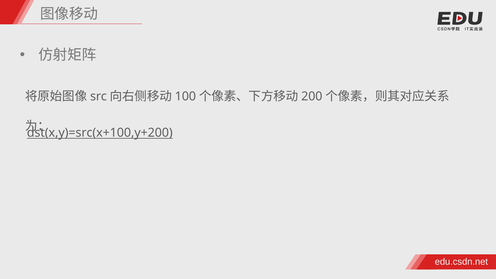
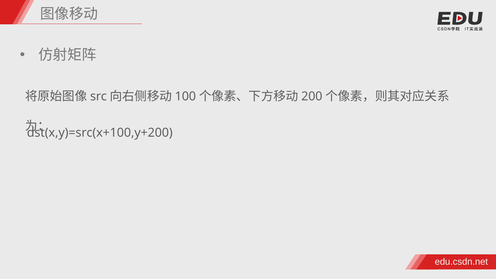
dst(x,y)=src(x+100,y+200 underline: present -> none
